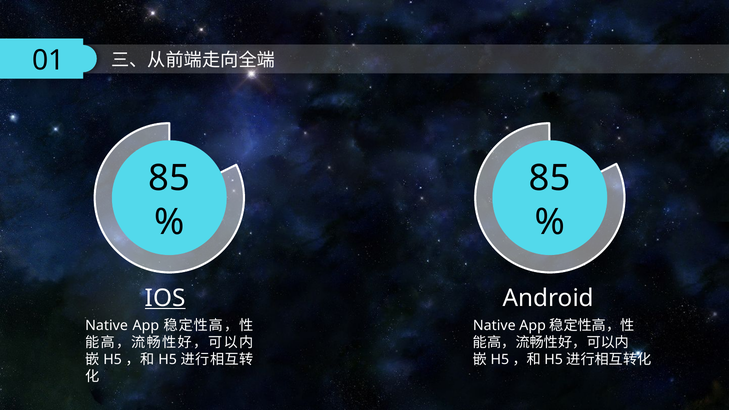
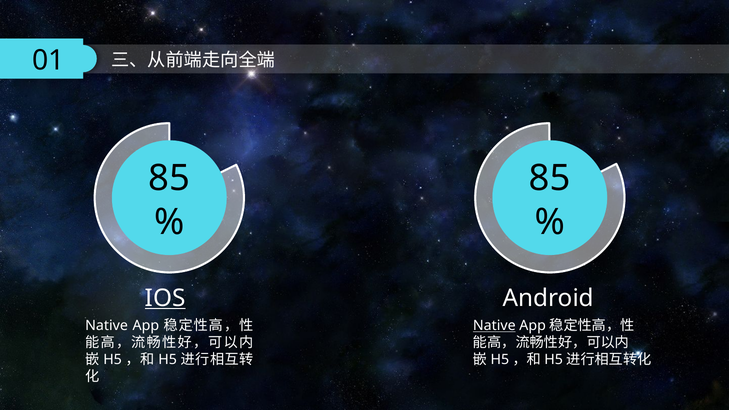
Native at (494, 326) underline: none -> present
